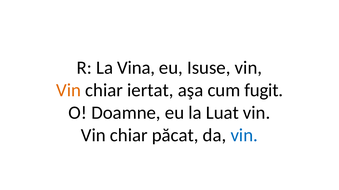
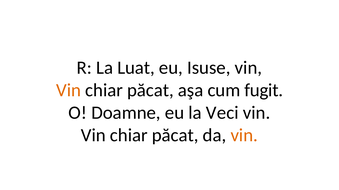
Vina: Vina -> Luat
iertat at (150, 90): iertat -> păcat
Luat: Luat -> Veci
vin at (244, 136) colour: blue -> orange
